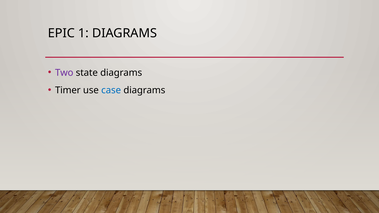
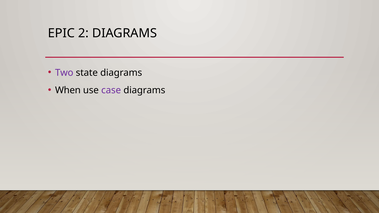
1: 1 -> 2
Timer: Timer -> When
case colour: blue -> purple
